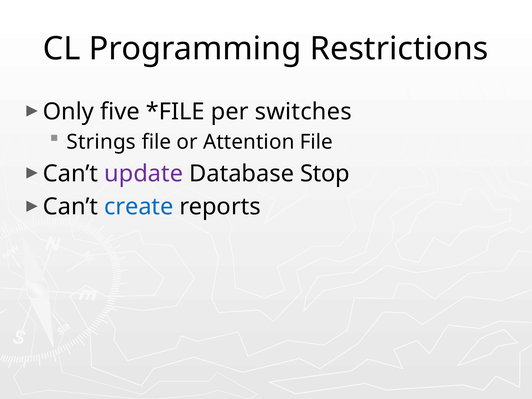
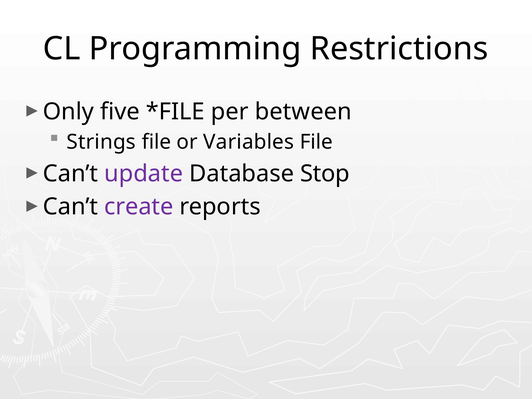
switches: switches -> between
Attention: Attention -> Variables
create colour: blue -> purple
